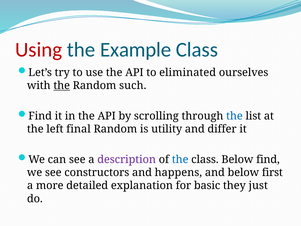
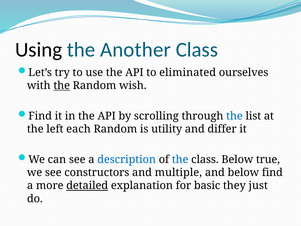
Using colour: red -> black
Example: Example -> Another
such: such -> wish
final: final -> each
description colour: purple -> blue
Below find: find -> true
happens: happens -> multiple
below first: first -> find
detailed underline: none -> present
